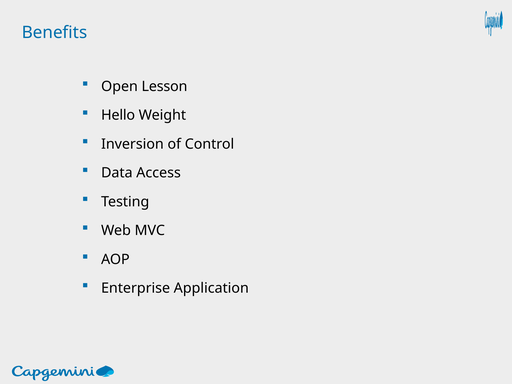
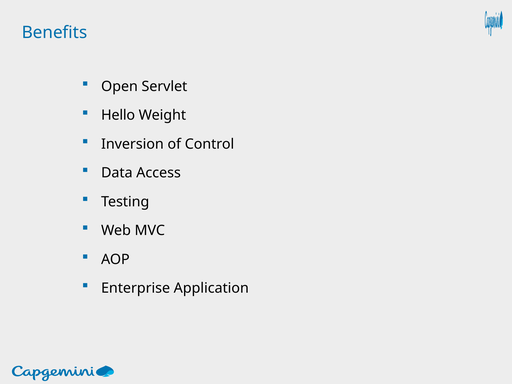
Lesson: Lesson -> Servlet
